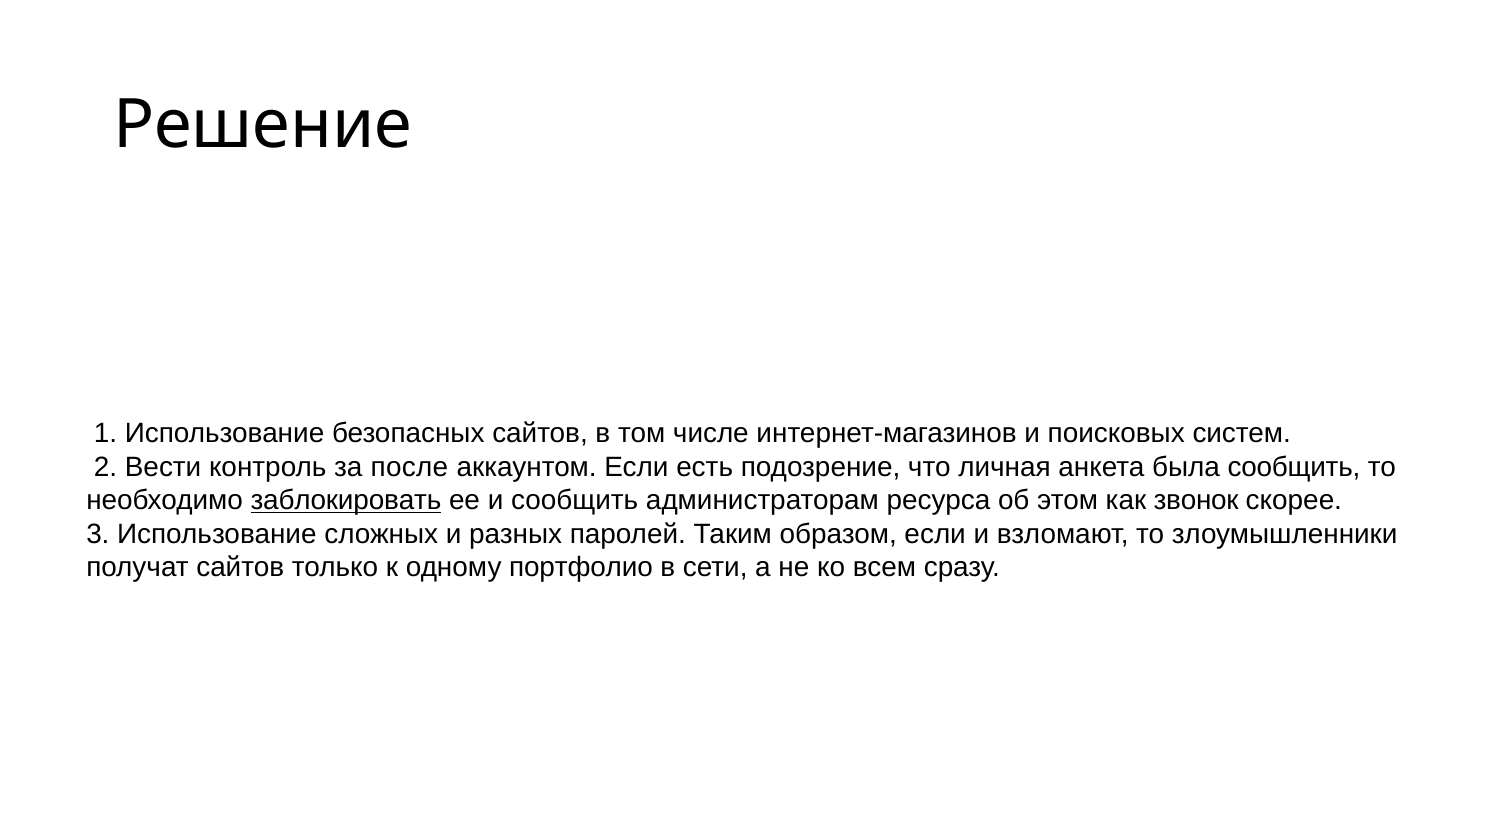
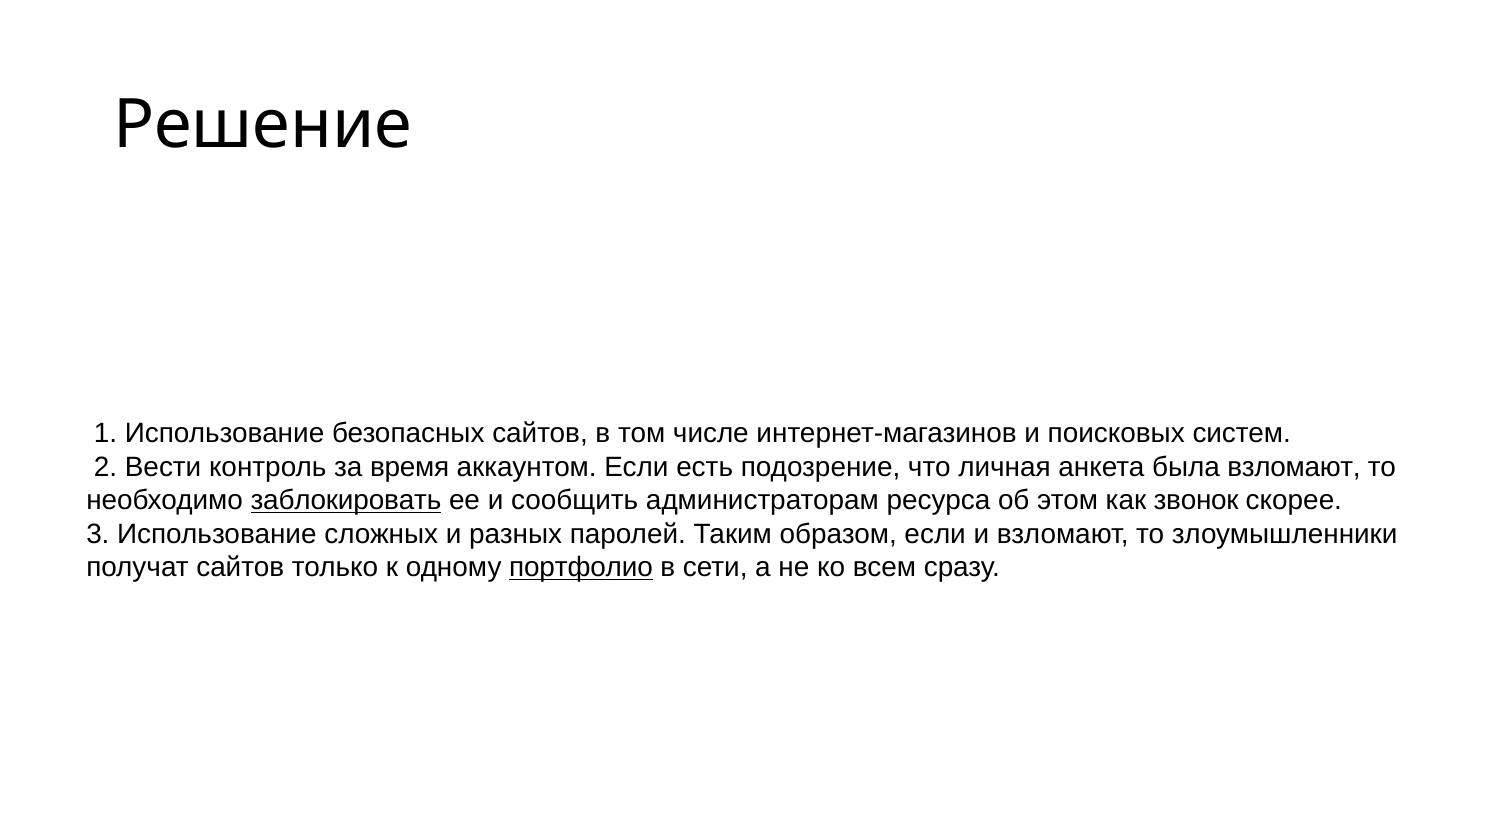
после: после -> время
была сообщить: сообщить -> взломают
портфолио underline: none -> present
